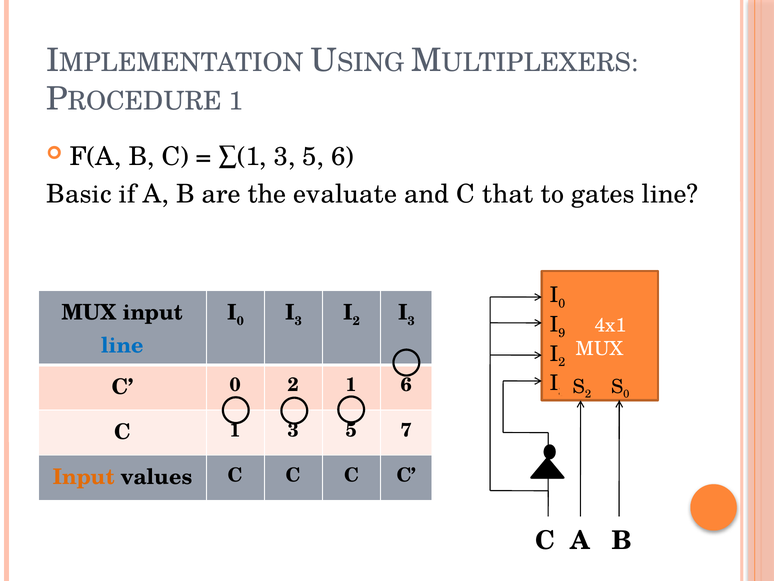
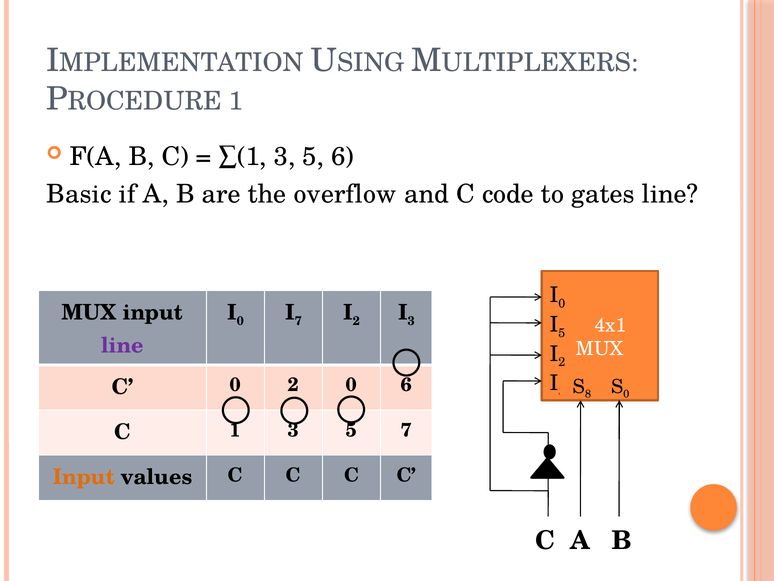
evaluate: evaluate -> overflow
that: that -> code
3 at (298, 321): 3 -> 7
9 at (562, 333): 9 -> 5
line at (123, 346) colour: blue -> purple
2 at (588, 394): 2 -> 8
2 1: 1 -> 0
